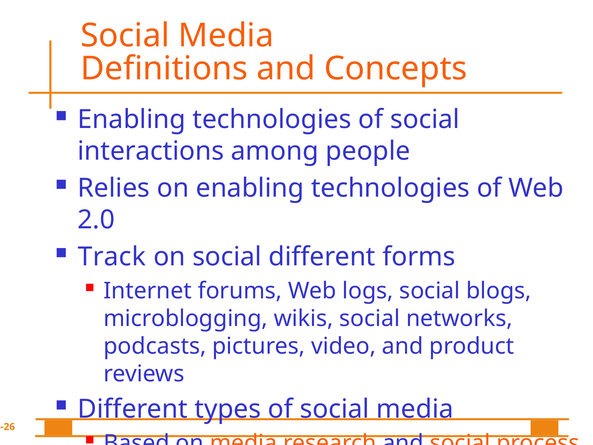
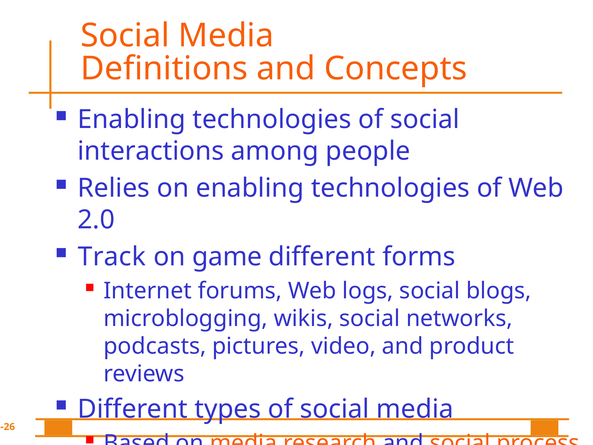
on social: social -> game
